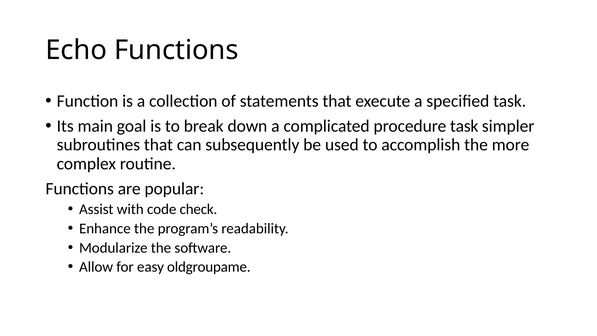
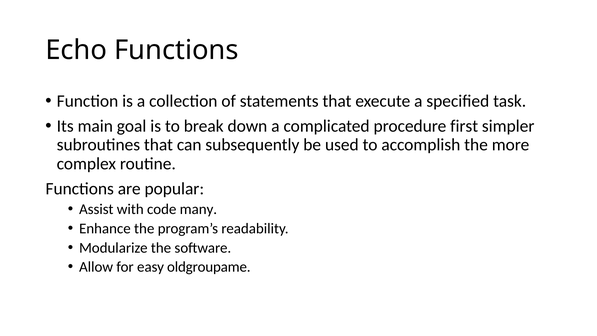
procedure task: task -> first
check: check -> many
